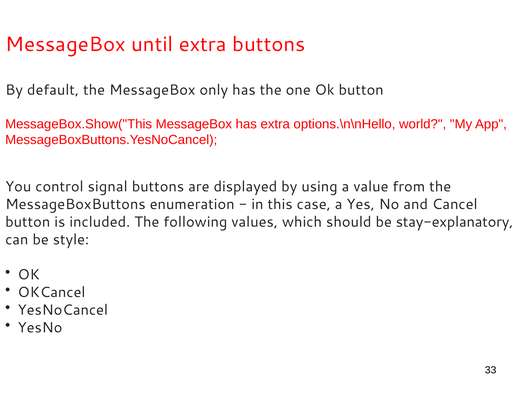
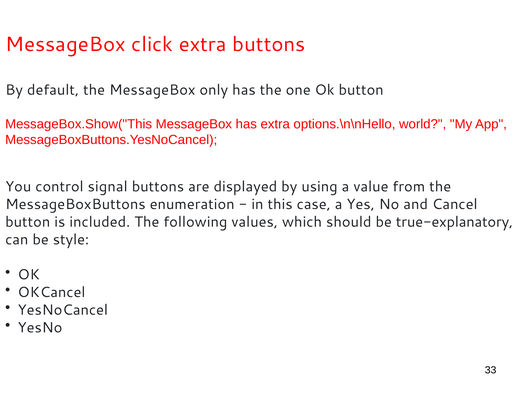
until: until -> click
stay-explanatory: stay-explanatory -> true-explanatory
